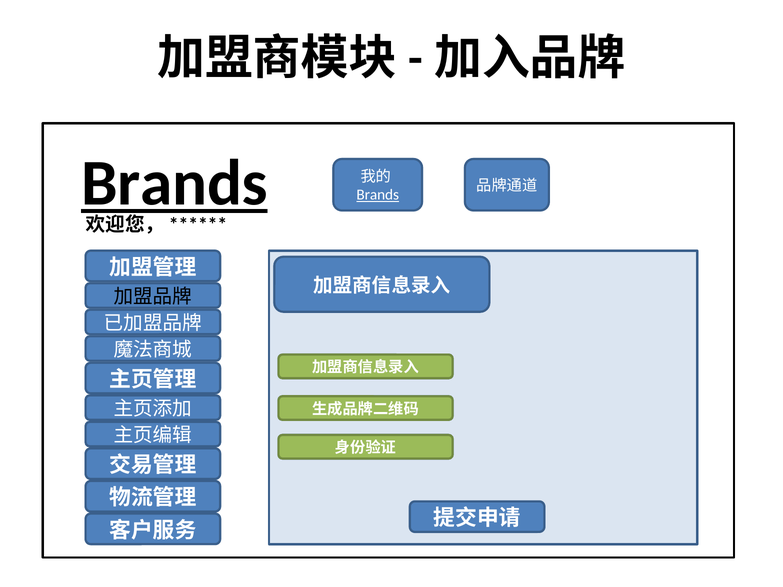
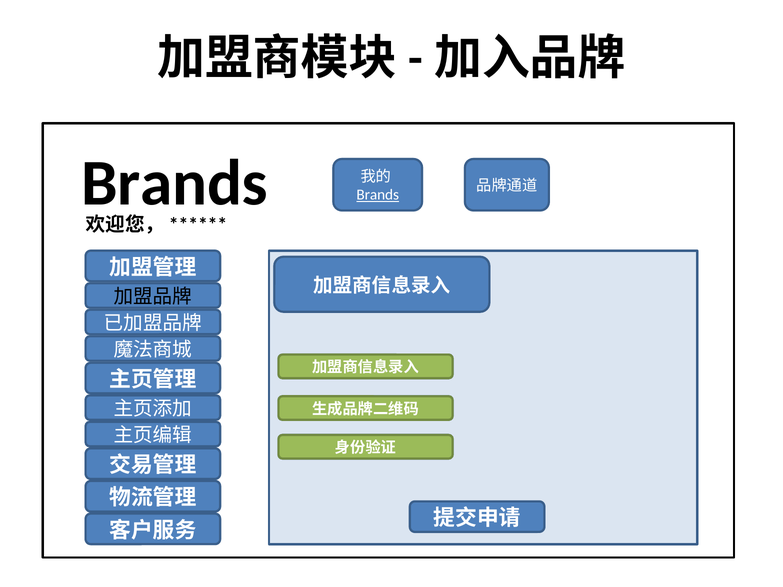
Brands at (174, 183) underline: present -> none
